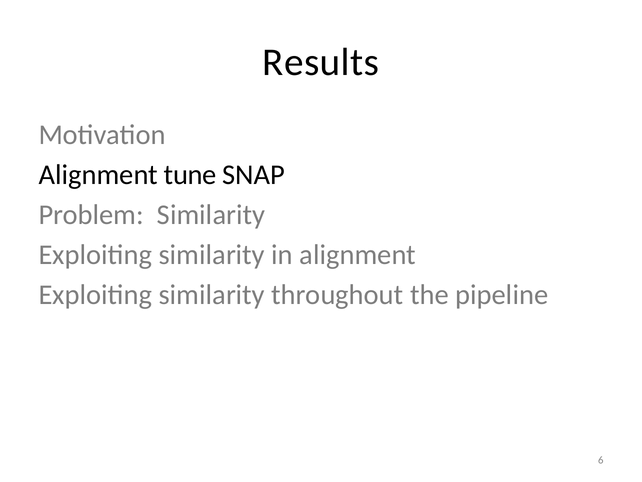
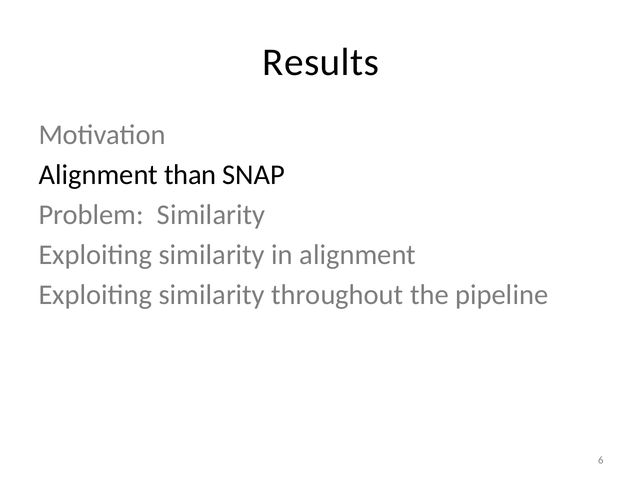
tune: tune -> than
